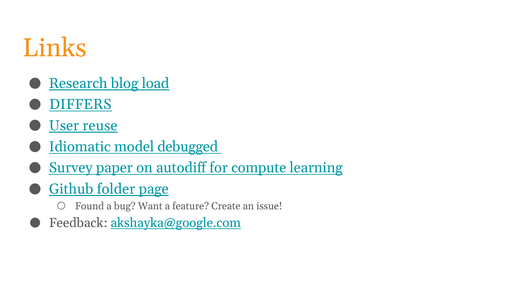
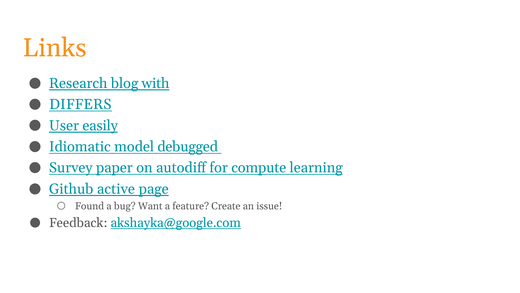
load: load -> with
reuse: reuse -> easily
folder: folder -> active
